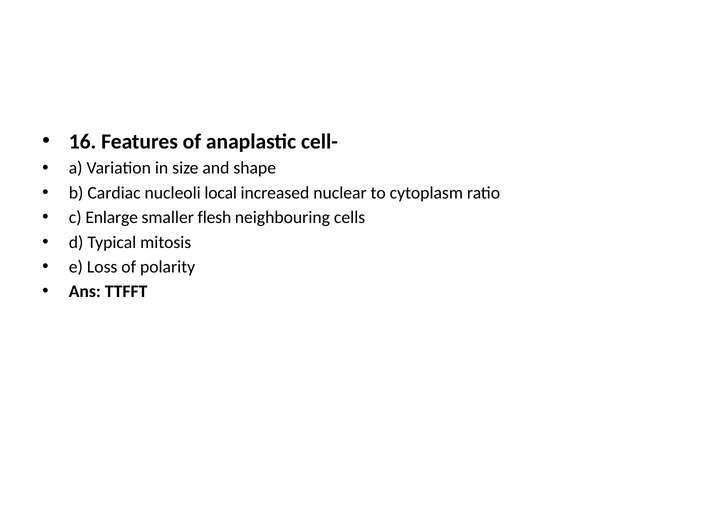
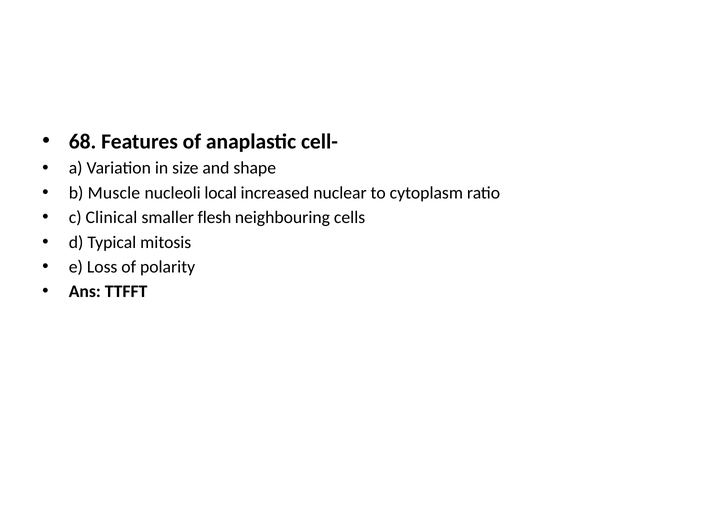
16: 16 -> 68
Cardiac: Cardiac -> Muscle
Enlarge: Enlarge -> Clinical
